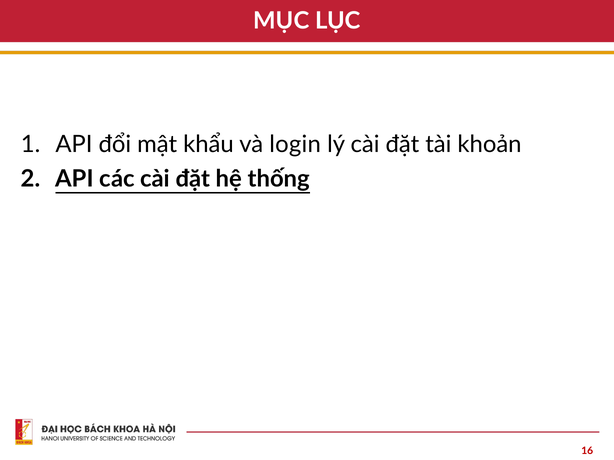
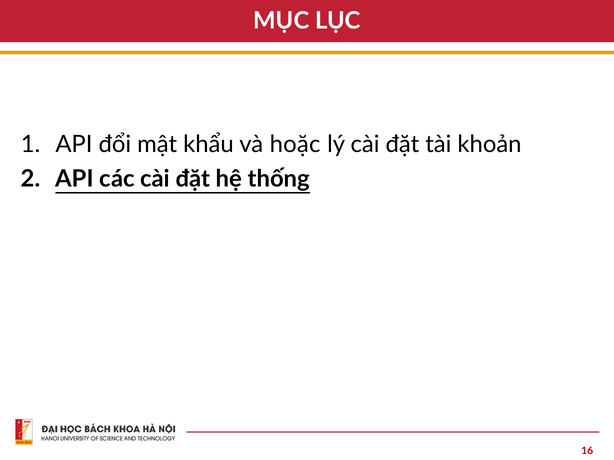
login: login -> hoặc
